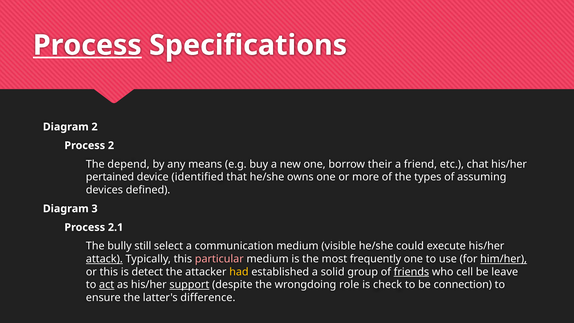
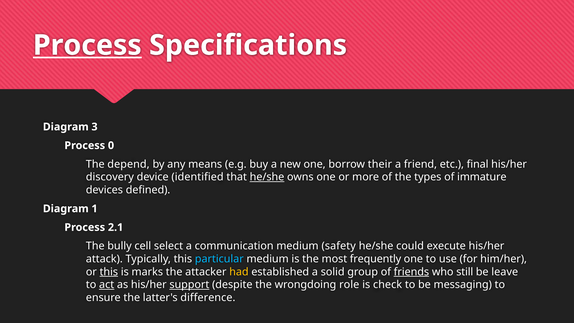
Diagram 2: 2 -> 3
Process 2: 2 -> 0
chat: chat -> final
pertained: pertained -> discovery
he/she at (267, 177) underline: none -> present
assuming: assuming -> immature
3: 3 -> 1
still: still -> cell
visible: visible -> safety
attack underline: present -> none
particular colour: pink -> light blue
him/her underline: present -> none
this at (109, 272) underline: none -> present
detect: detect -> marks
cell: cell -> still
connection: connection -> messaging
